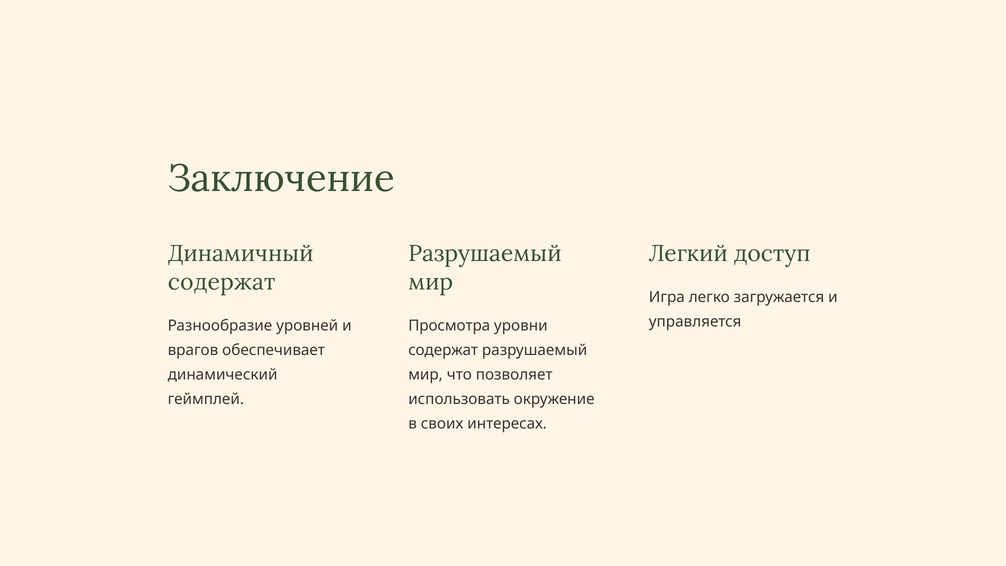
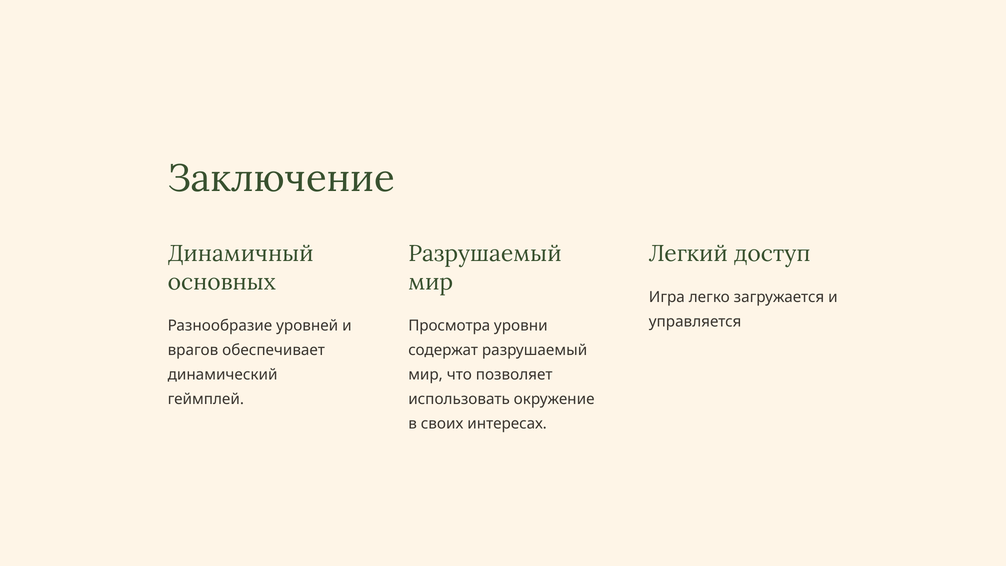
содержат at (222, 282): содержат -> основных
